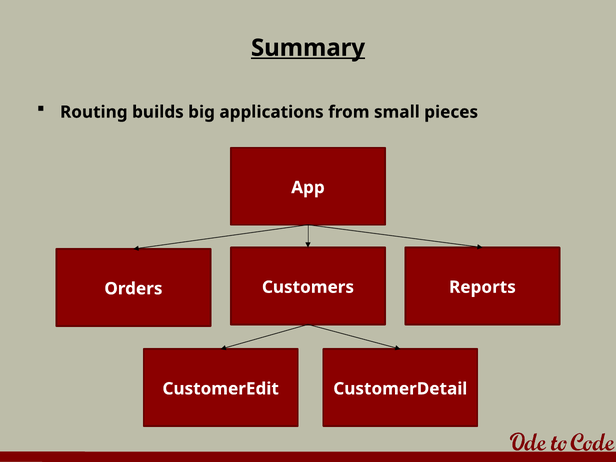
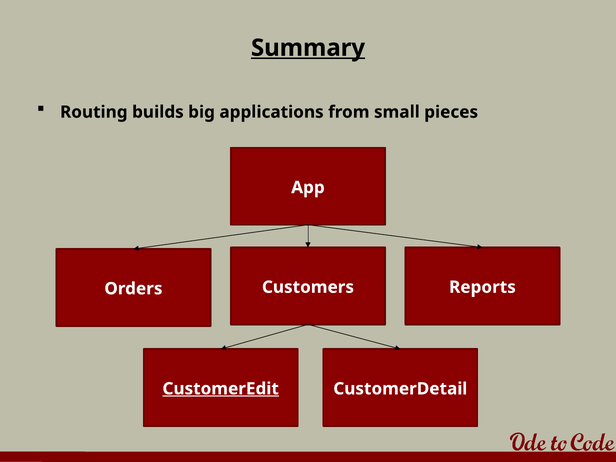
CustomerEdit underline: none -> present
